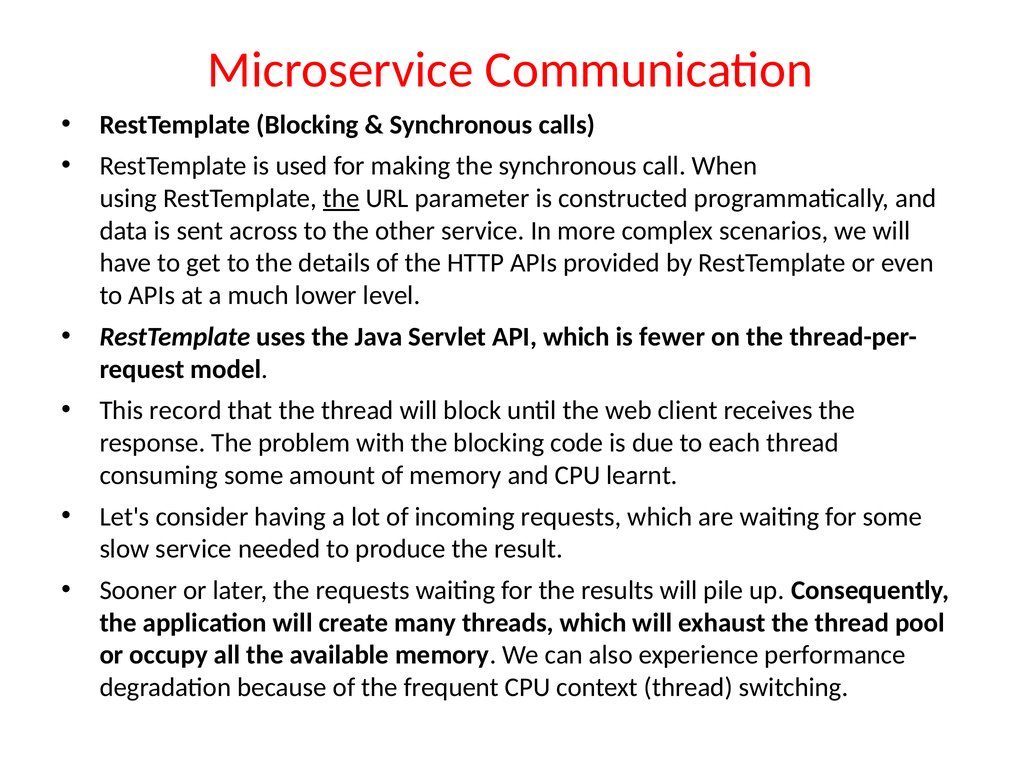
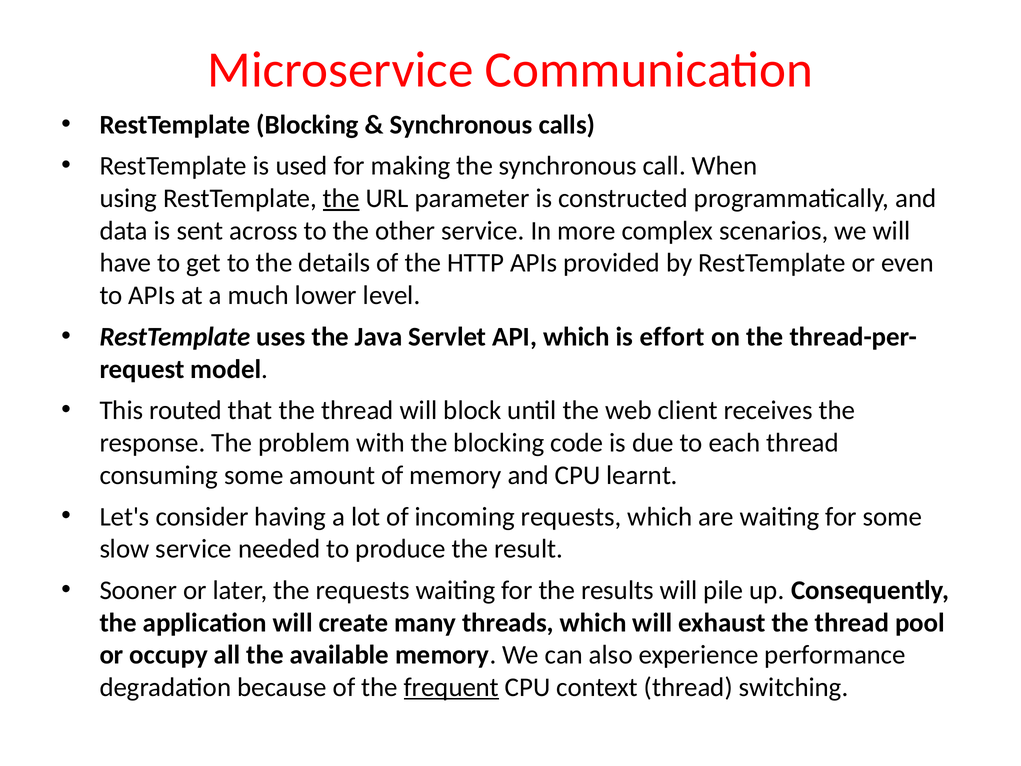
fewer: fewer -> effort
record: record -> routed
frequent underline: none -> present
